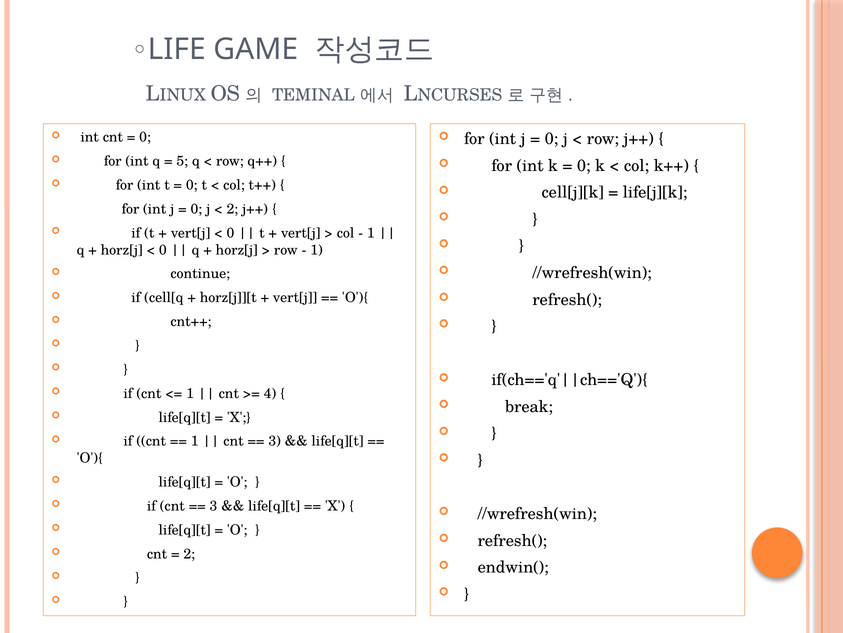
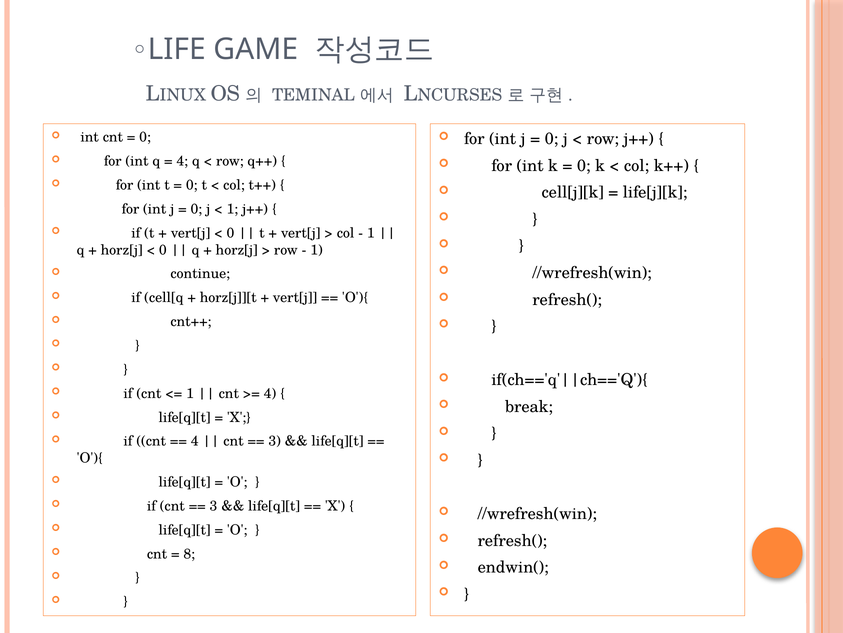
5 at (182, 161): 5 -> 4
2 at (232, 209): 2 -> 1
1 at (195, 441): 1 -> 4
2 at (189, 553): 2 -> 8
